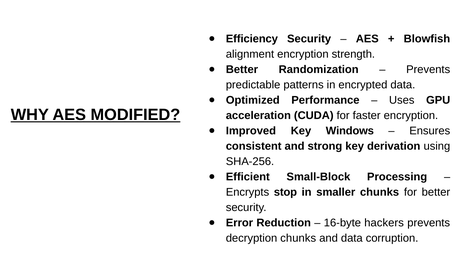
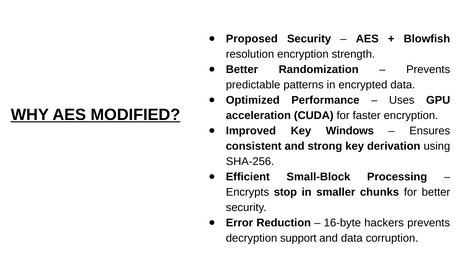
Efficiency: Efficiency -> Proposed
alignment: alignment -> resolution
decryption chunks: chunks -> support
